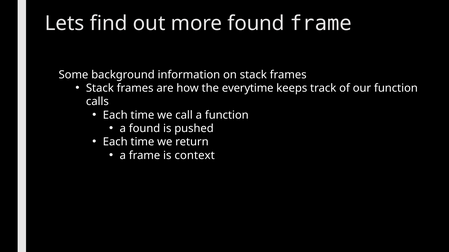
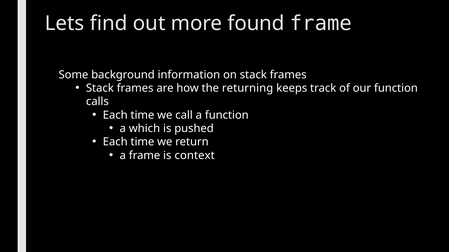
everytime: everytime -> returning
a found: found -> which
